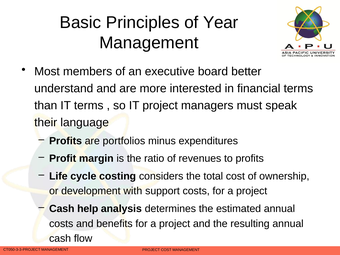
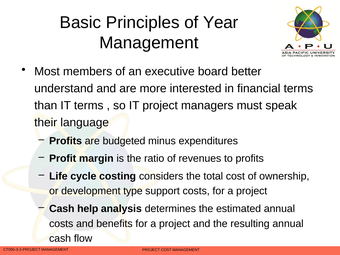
portfolios: portfolios -> budgeted
with: with -> type
